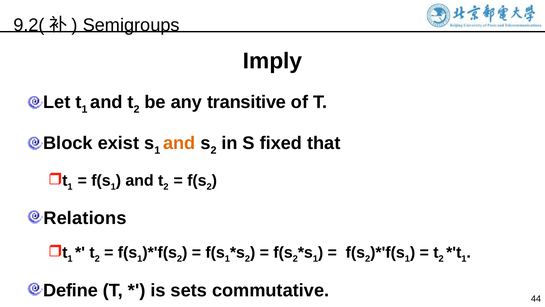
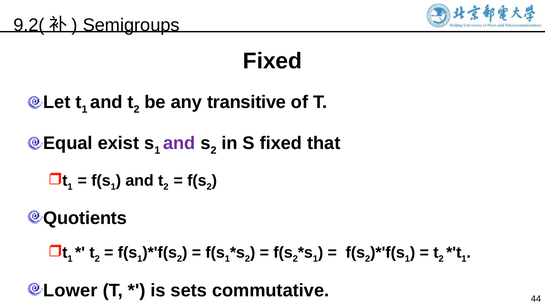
Imply at (272, 61): Imply -> Fixed
Block: Block -> Equal
and at (179, 143) colour: orange -> purple
Relations: Relations -> Quotients
Define: Define -> Lower
